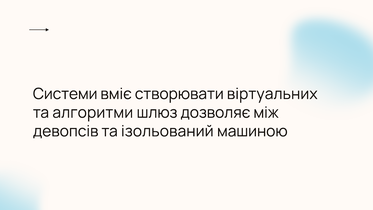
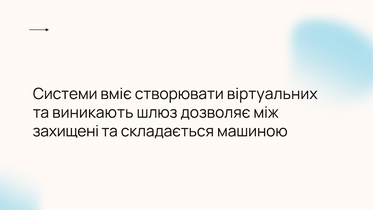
алгоритми: алгоритми -> виникають
девопсів: девопсів -> захищені
ізольований: ізольований -> складається
